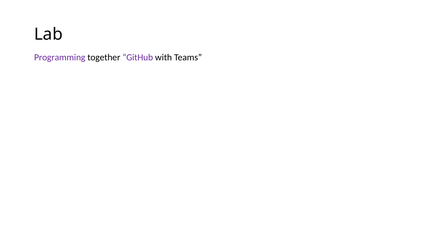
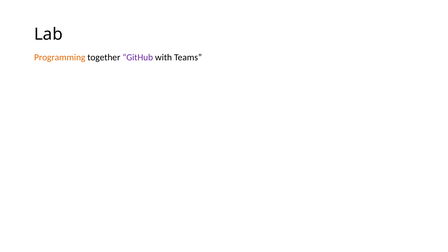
Programming colour: purple -> orange
